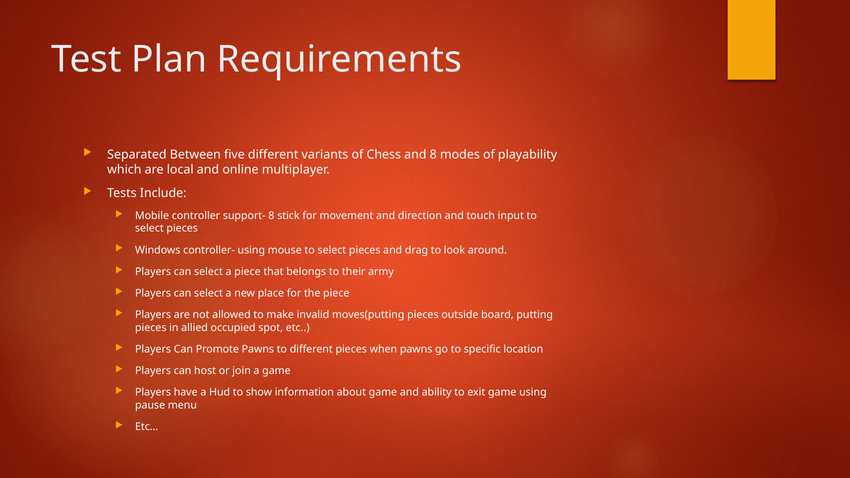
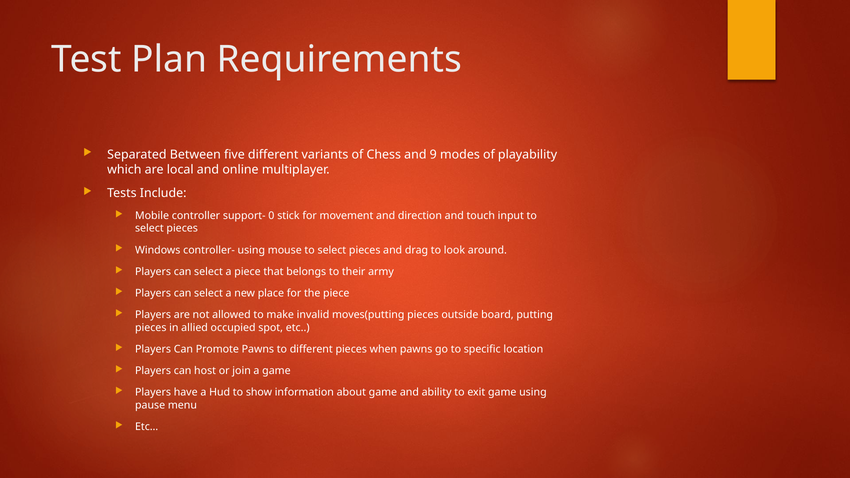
and 8: 8 -> 9
support- 8: 8 -> 0
